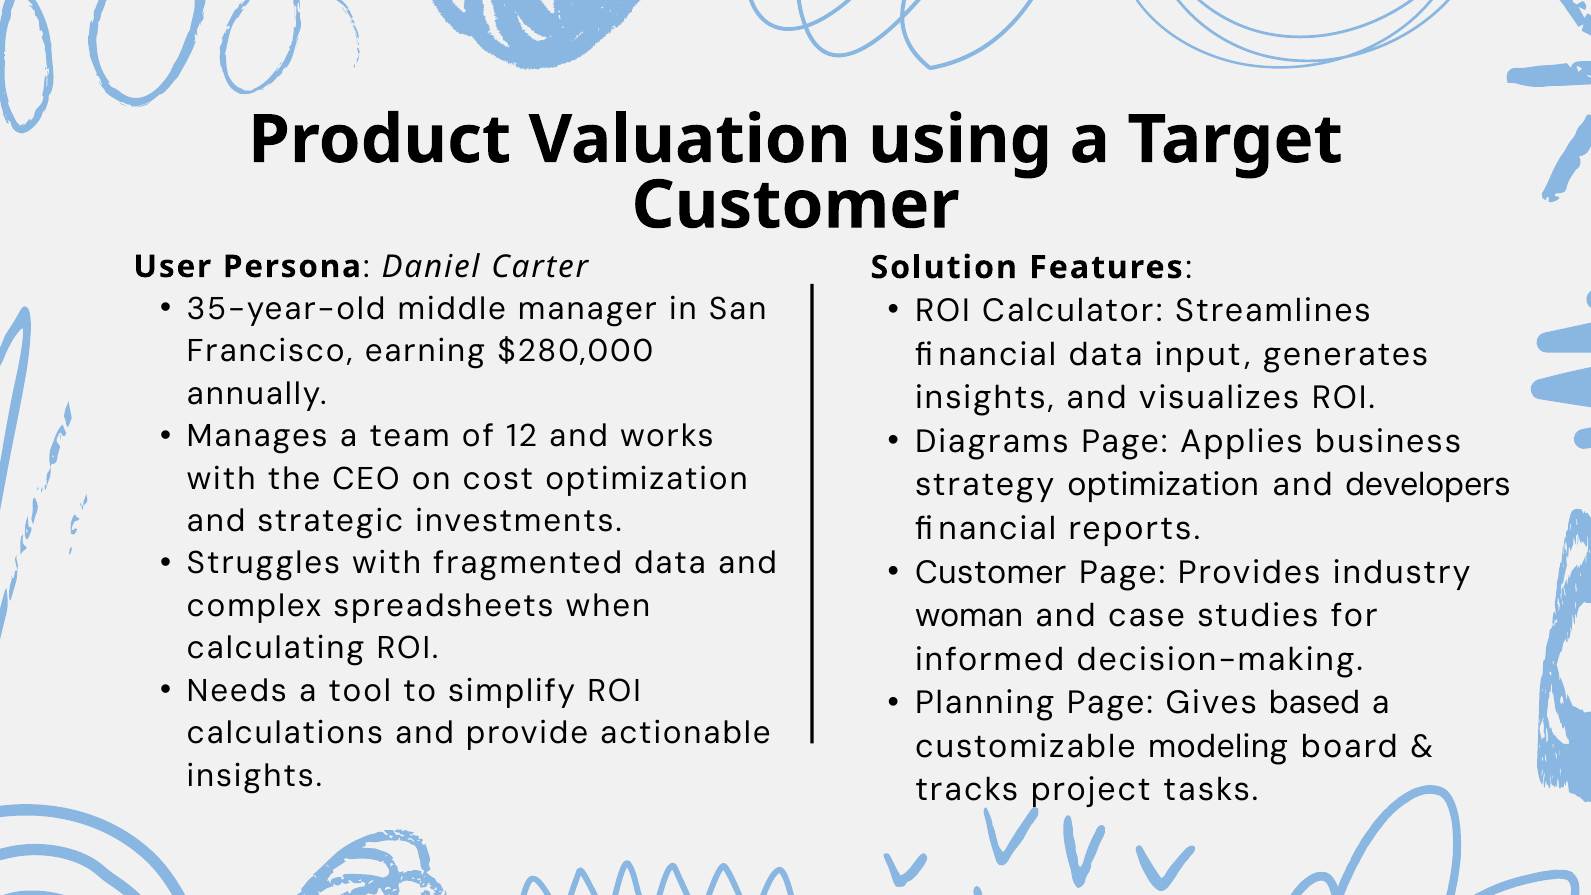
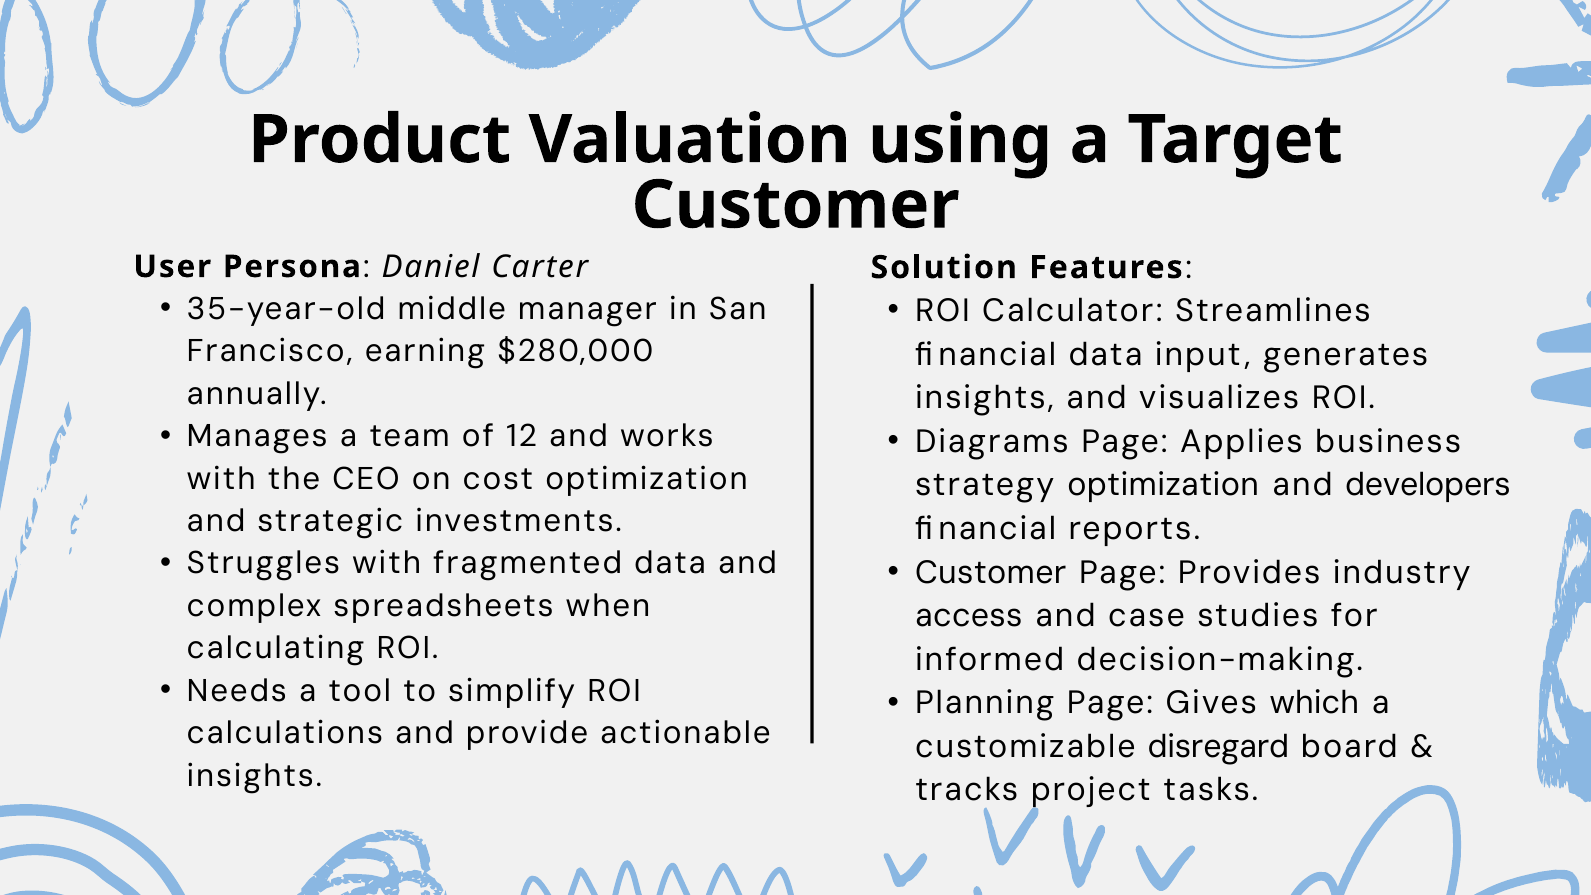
woman: woman -> access
based: based -> which
modeling: modeling -> disregard
